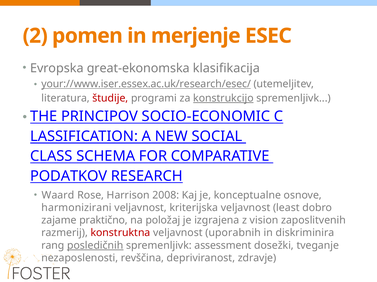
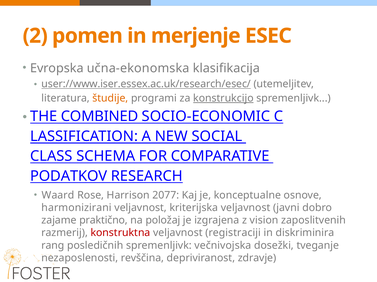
great-ekonomska: great-ekonomska -> učna-ekonomska
your://www.iser.essex.ac.uk/research/esec/: your://www.iser.essex.ac.uk/research/esec/ -> user://www.iser.essex.ac.uk/research/esec/
študije colour: red -> orange
PRINCIPOV: PRINCIPOV -> COMBINED
2008: 2008 -> 2077
least: least -> javni
uporabnih: uporabnih -> registraciji
posledičnih underline: present -> none
assessment: assessment -> večnivojska
